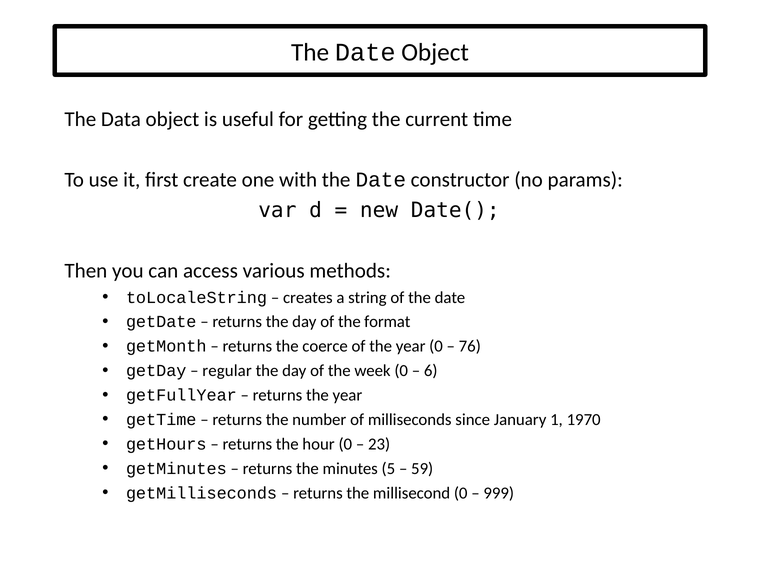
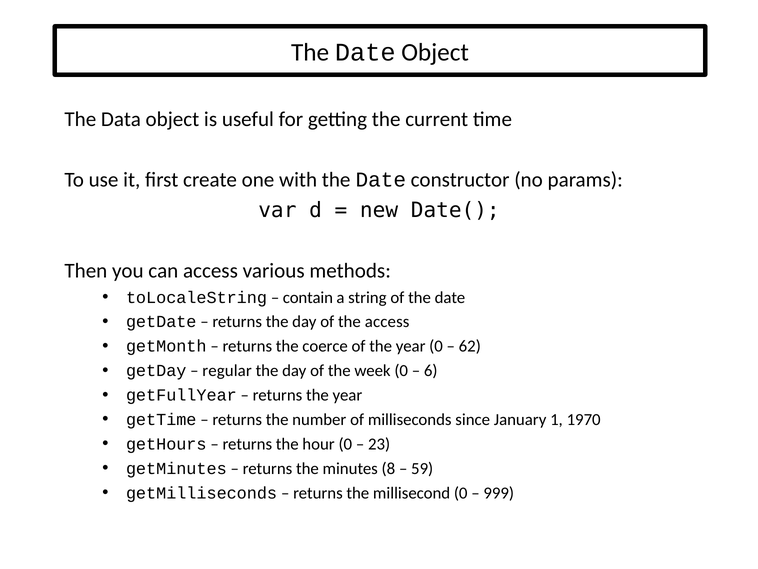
creates: creates -> contain
the format: format -> access
76: 76 -> 62
5: 5 -> 8
